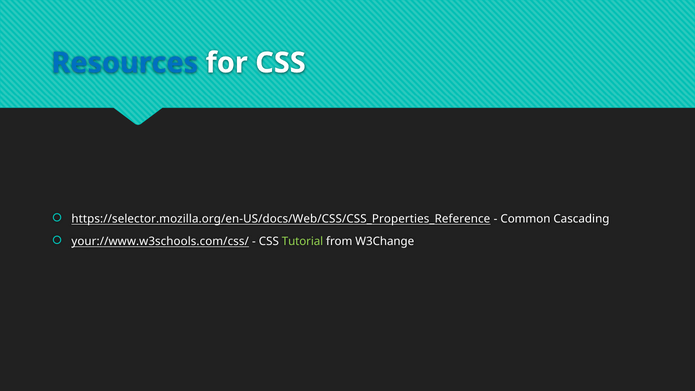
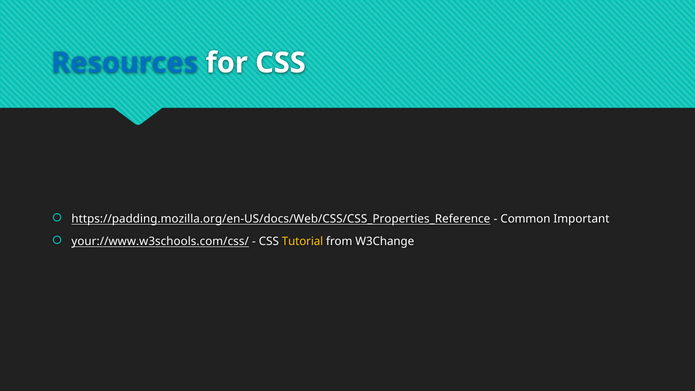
https://selector.mozilla.org/en-US/docs/Web/CSS/CSS_Properties_Reference: https://selector.mozilla.org/en-US/docs/Web/CSS/CSS_Properties_Reference -> https://padding.mozilla.org/en-US/docs/Web/CSS/CSS_Properties_Reference
Cascading: Cascading -> Important
Tutorial colour: light green -> yellow
